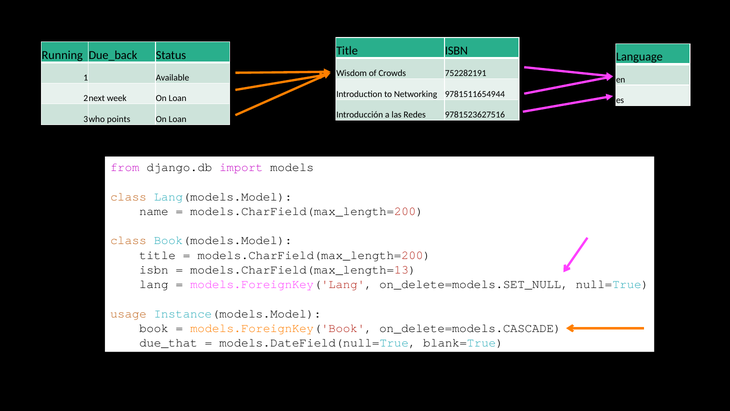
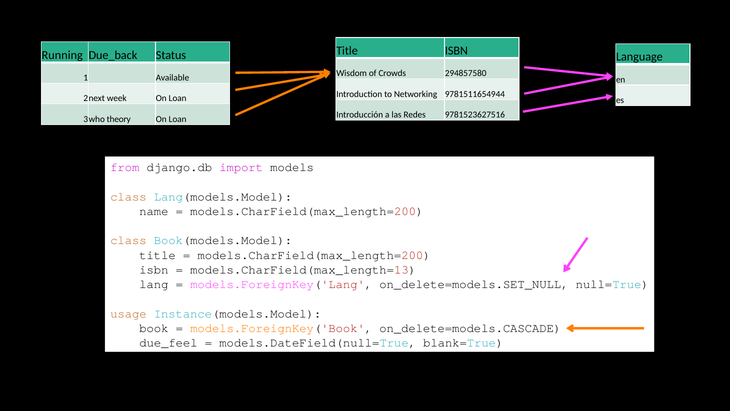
752282191: 752282191 -> 294857580
points: points -> theory
due_that: due_that -> due_feel
